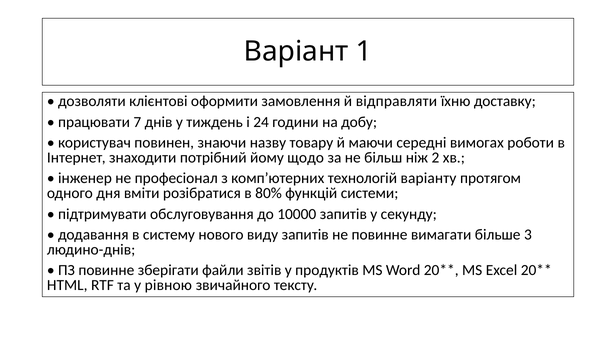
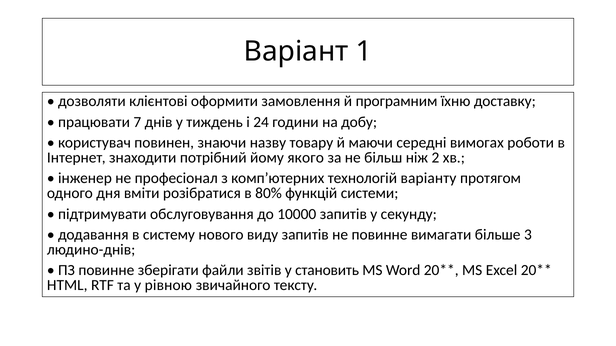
відправляти: відправляти -> програмним
щодо: щодо -> якого
продуктів: продуктів -> становить
